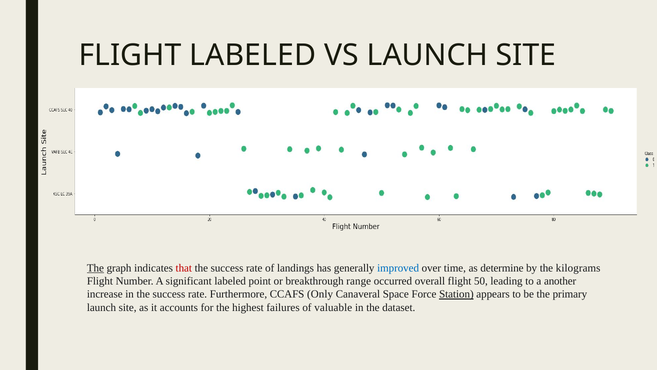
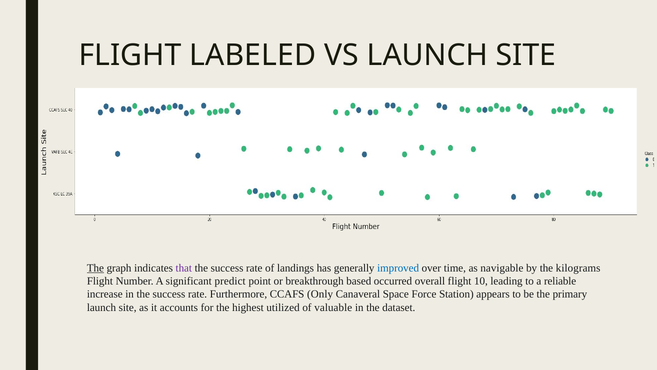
that colour: red -> purple
determine: determine -> navigable
significant labeled: labeled -> predict
range: range -> based
50: 50 -> 10
another: another -> reliable
Station underline: present -> none
failures: failures -> utilized
